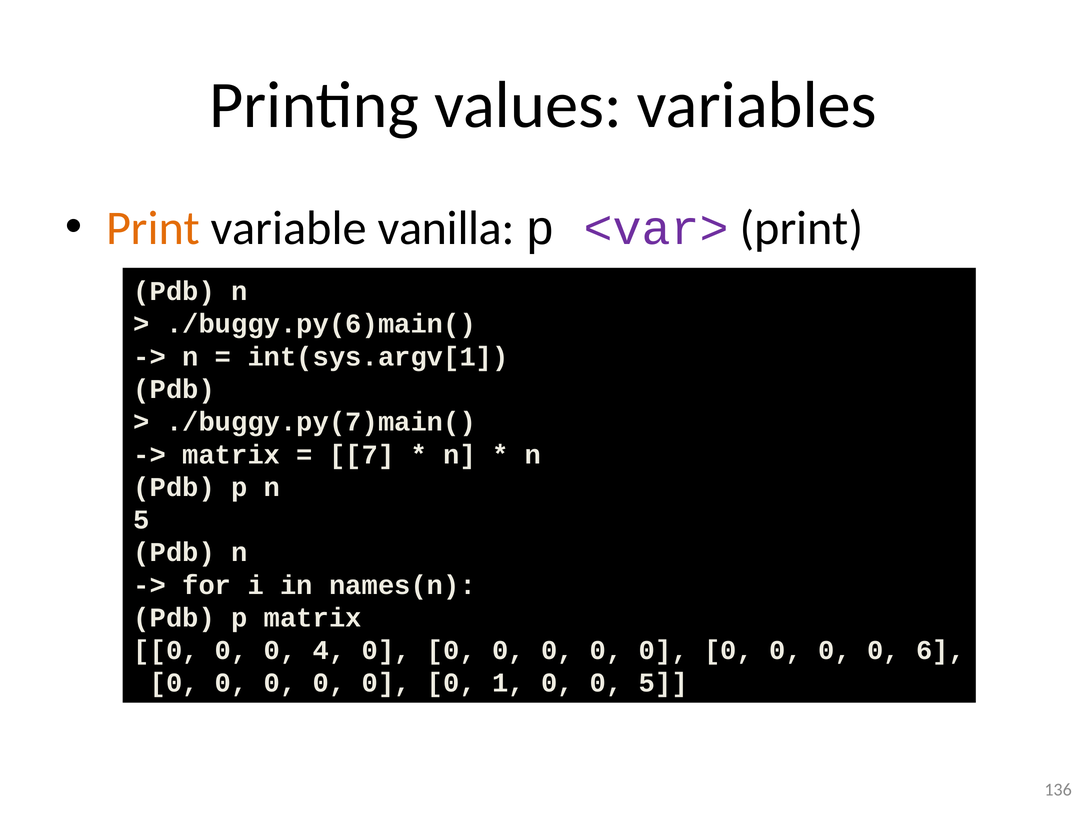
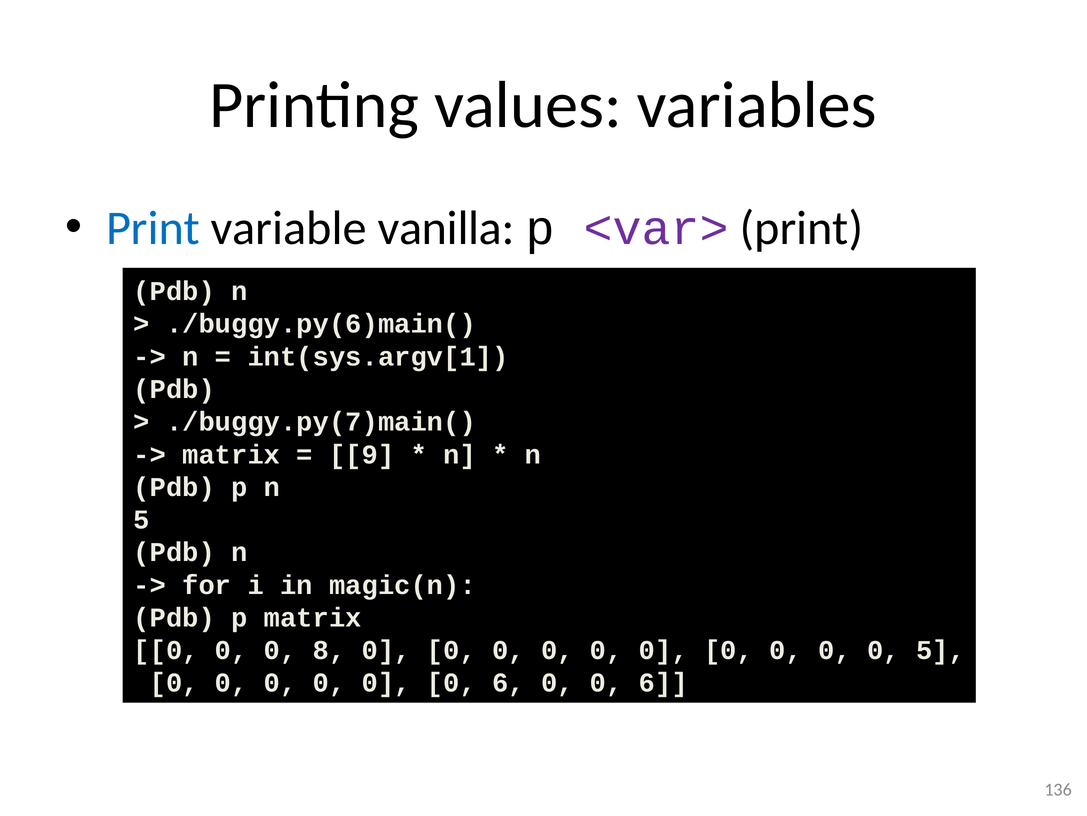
Print at (153, 228) colour: orange -> blue
7: 7 -> 9
names(n: names(n -> magic(n
4: 4 -> 8
0 6: 6 -> 5
0 0 0 1: 1 -> 6
5 at (663, 682): 5 -> 6
